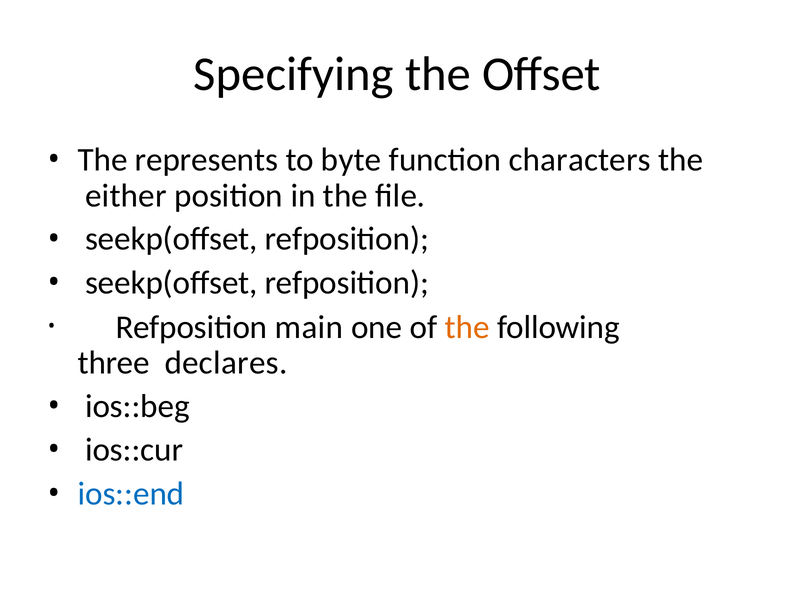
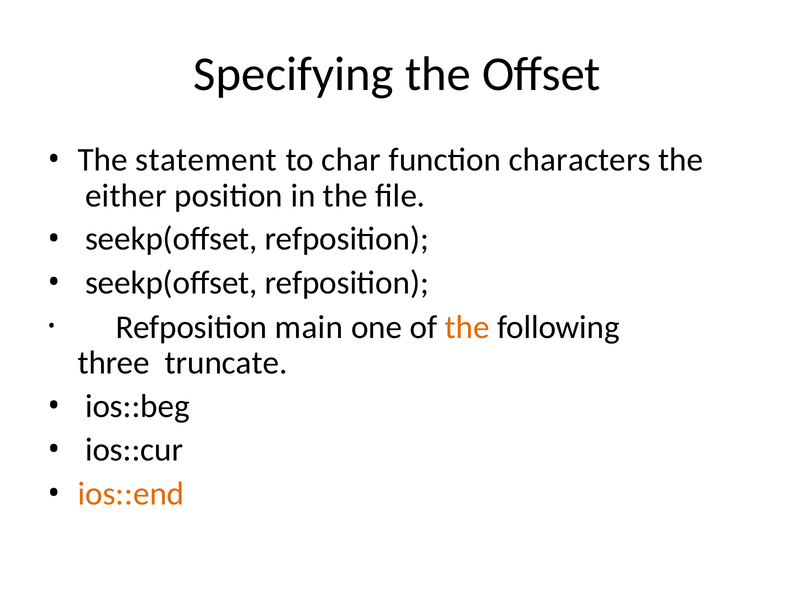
represents: represents -> statement
byte: byte -> char
declares: declares -> truncate
ios::end colour: blue -> orange
